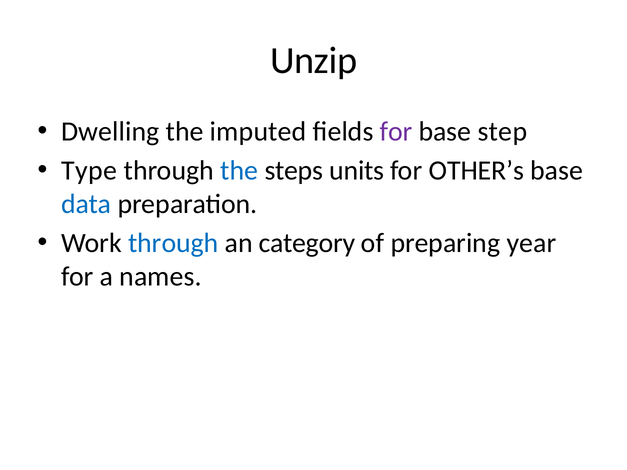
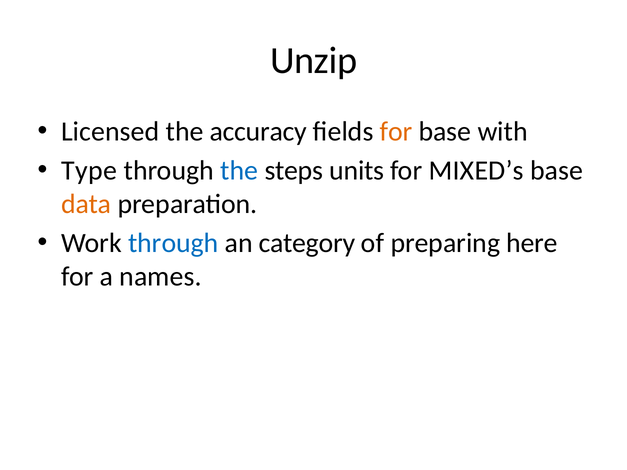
Dwelling: Dwelling -> Licensed
imputed: imputed -> accuracy
for at (396, 132) colour: purple -> orange
step: step -> with
OTHER’s: OTHER’s -> MIXED’s
data colour: blue -> orange
year: year -> here
